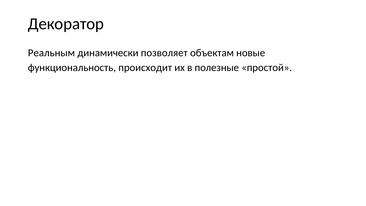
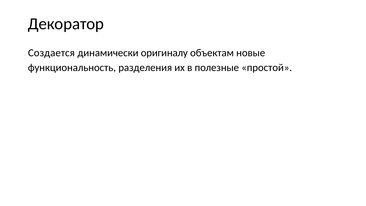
Реальным: Реальным -> Создается
позволяет: позволяет -> оригиналу
происходит: происходит -> разделения
